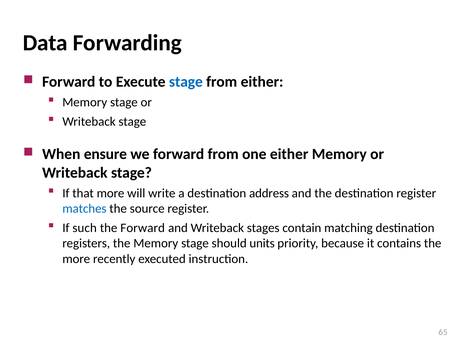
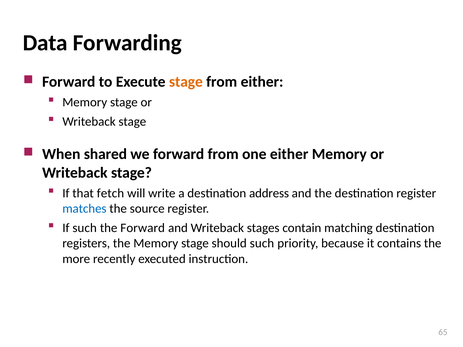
stage at (186, 82) colour: blue -> orange
ensure: ensure -> shared
that more: more -> fetch
should units: units -> such
